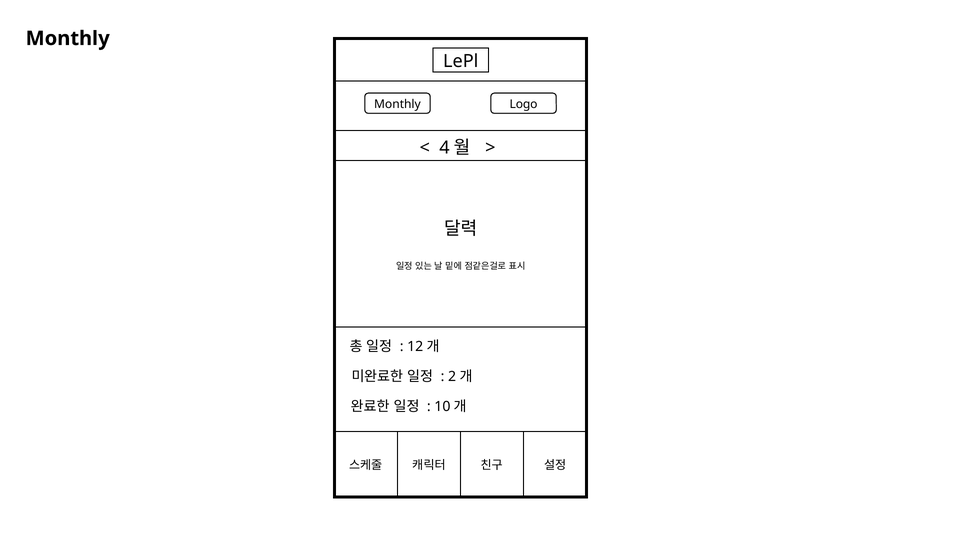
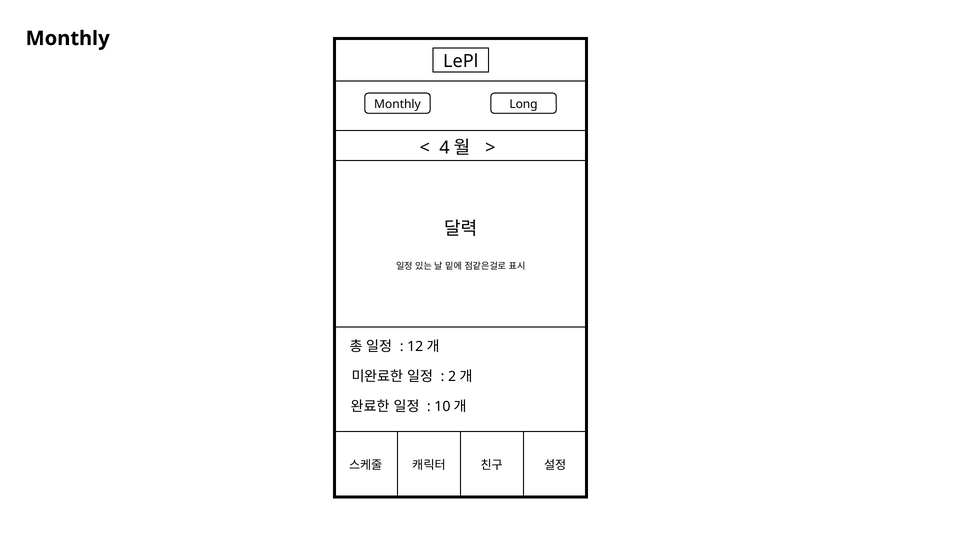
Logo: Logo -> Long
